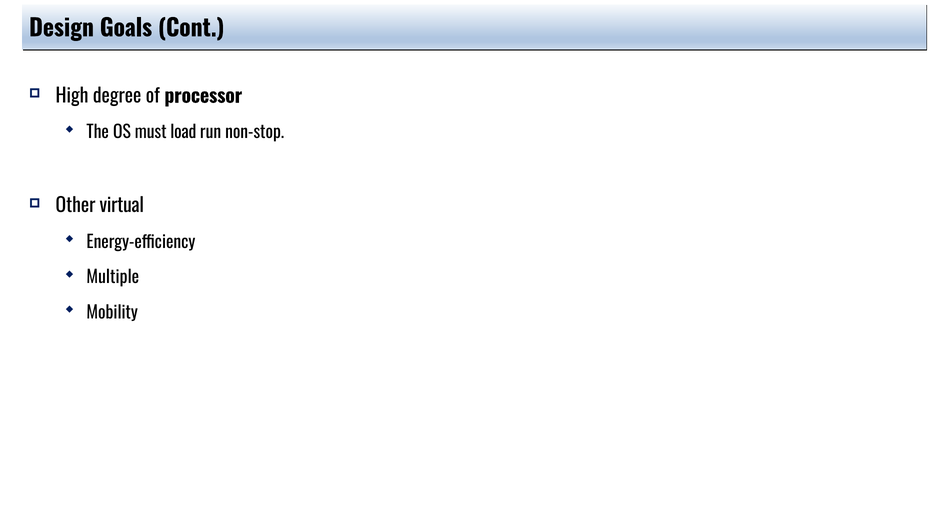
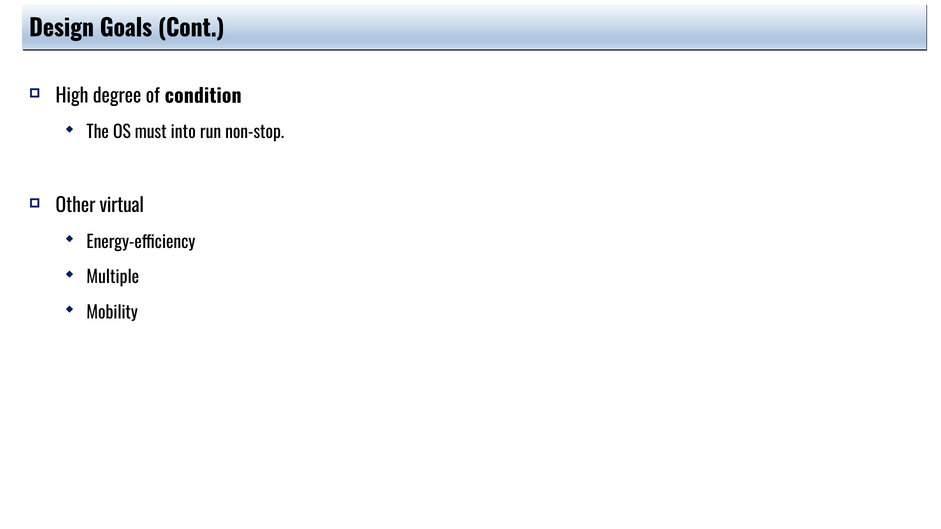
processor: processor -> condition
load: load -> into
